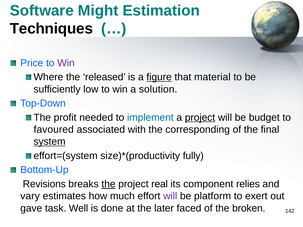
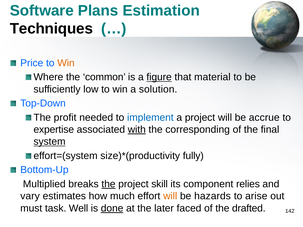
Might: Might -> Plans
Win at (66, 63) colour: purple -> orange
released: released -> common
project at (200, 118) underline: present -> none
budget: budget -> accrue
favoured: favoured -> expertise
with underline: none -> present
Revisions: Revisions -> Multiplied
real: real -> skill
will at (170, 196) colour: purple -> orange
platform: platform -> hazards
exert: exert -> arise
gave: gave -> must
done underline: none -> present
broken: broken -> drafted
